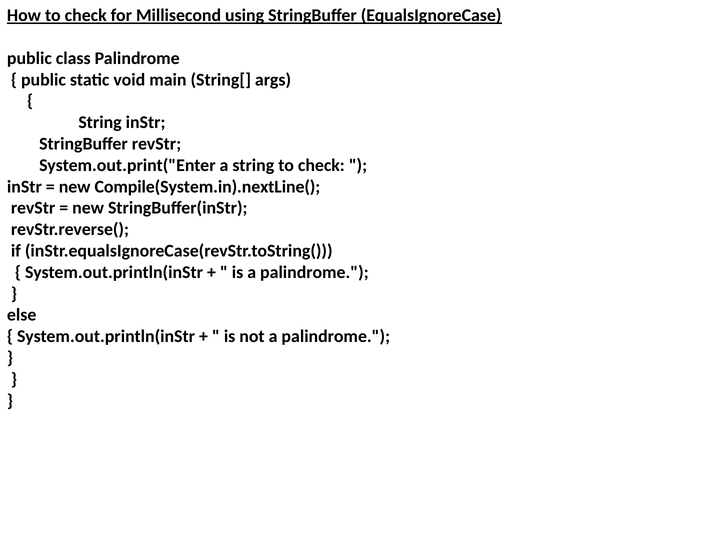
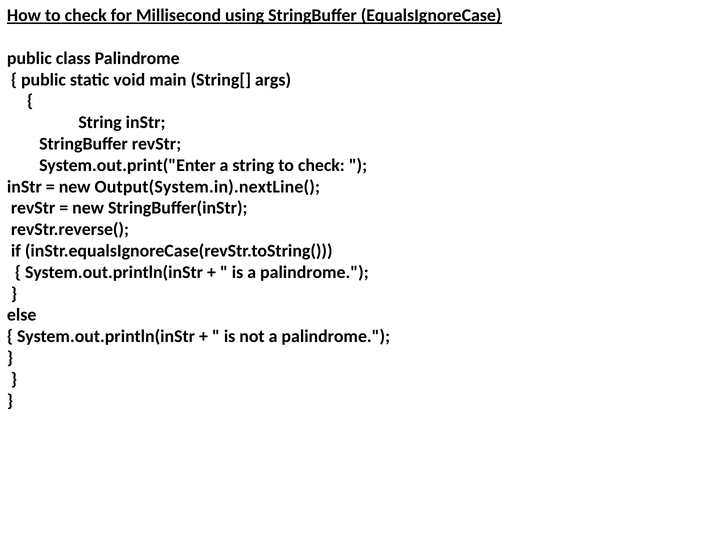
Compile(System.in).nextLine(: Compile(System.in).nextLine( -> Output(System.in).nextLine(
